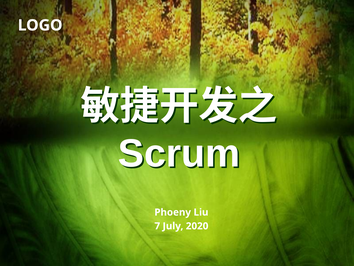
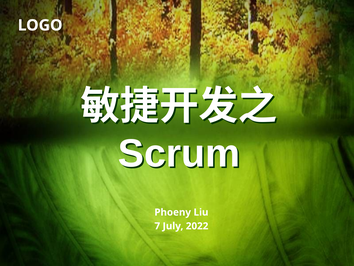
2020: 2020 -> 2022
